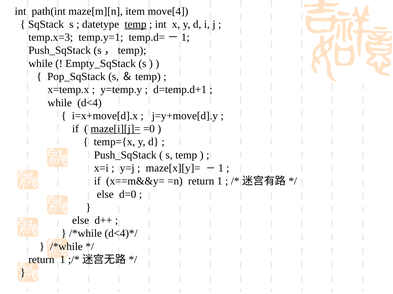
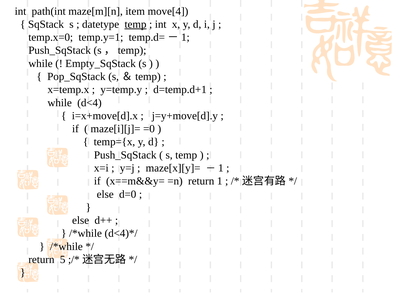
temp.x=3: temp.x=3 -> temp.x=0
maze[i][j]= underline: present -> none
1 at (63, 260): 1 -> 5
